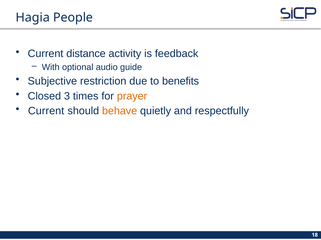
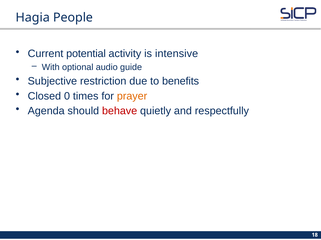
distance: distance -> potential
feedback: feedback -> intensive
3: 3 -> 0
Current at (46, 111): Current -> Agenda
behave colour: orange -> red
